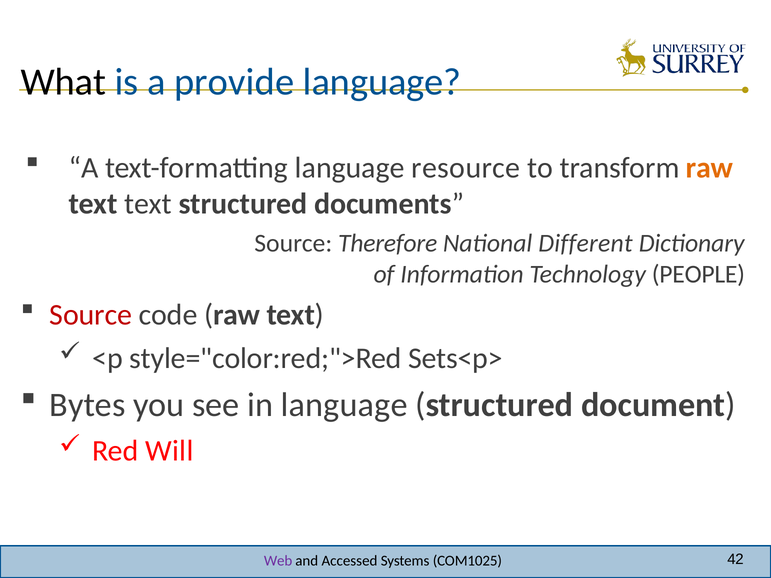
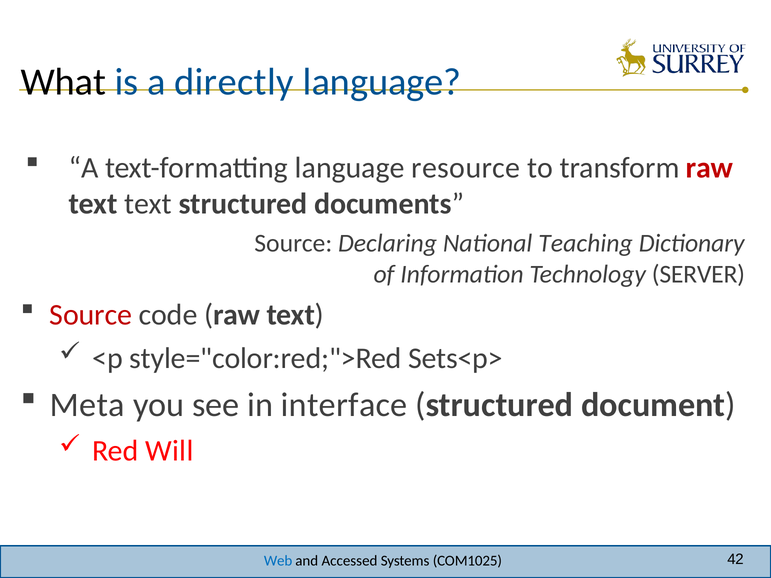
provide: provide -> directly
raw at (709, 168) colour: orange -> red
Therefore: Therefore -> Declaring
Different: Different -> Teaching
PEOPLE: PEOPLE -> SERVER
Bytes: Bytes -> Meta
in language: language -> interface
Web colour: purple -> blue
